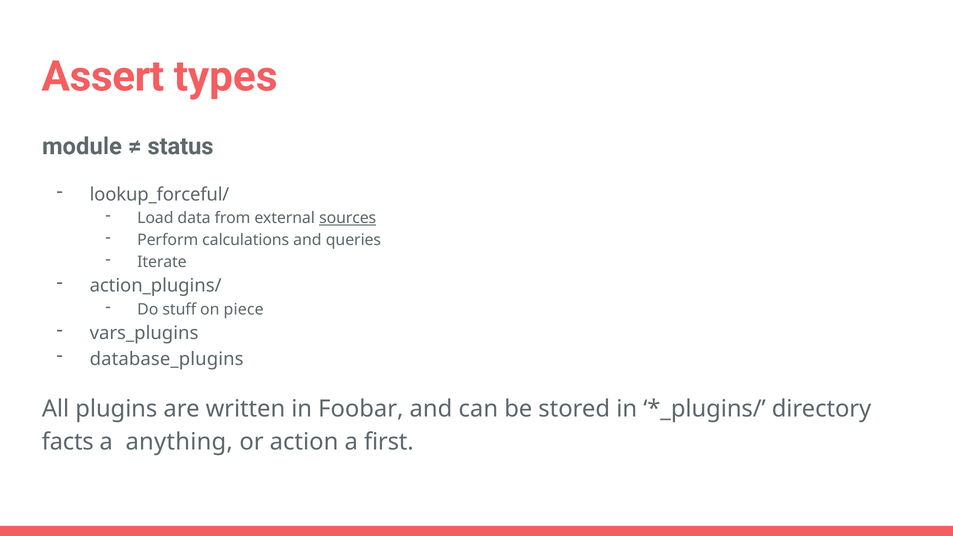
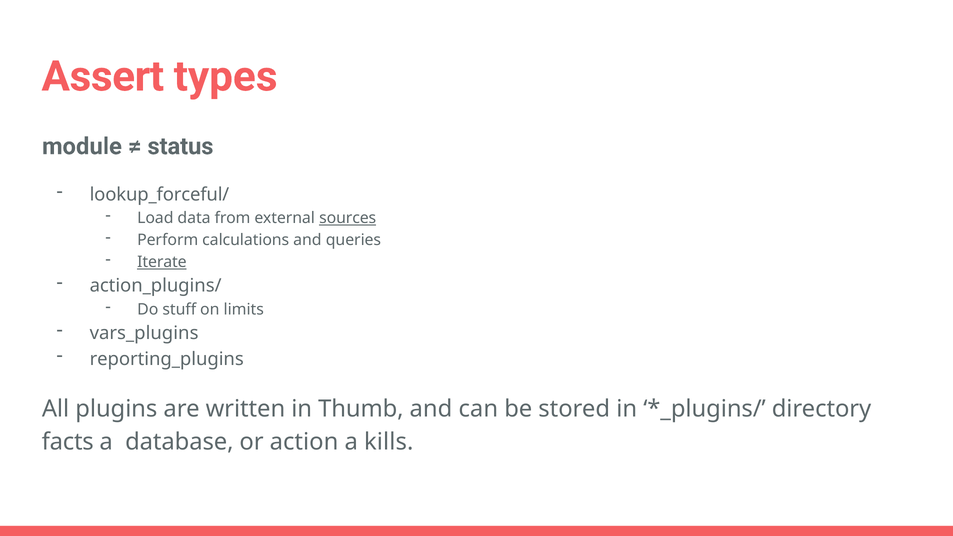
Iterate underline: none -> present
piece: piece -> limits
database_plugins: database_plugins -> reporting_plugins
Foobar: Foobar -> Thumb
anything: anything -> database
first: first -> kills
